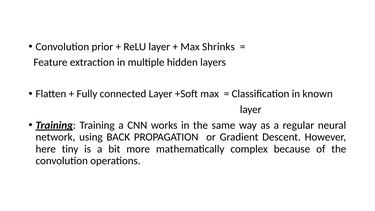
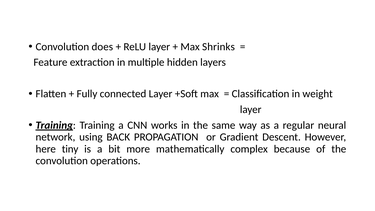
prior: prior -> does
known: known -> weight
